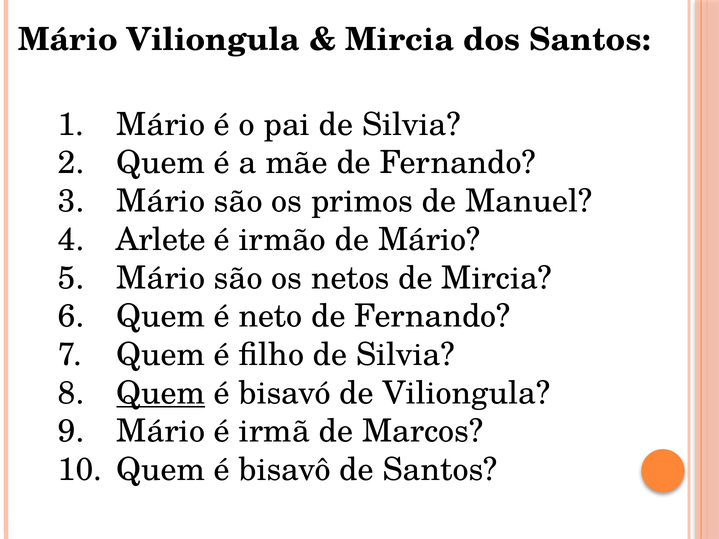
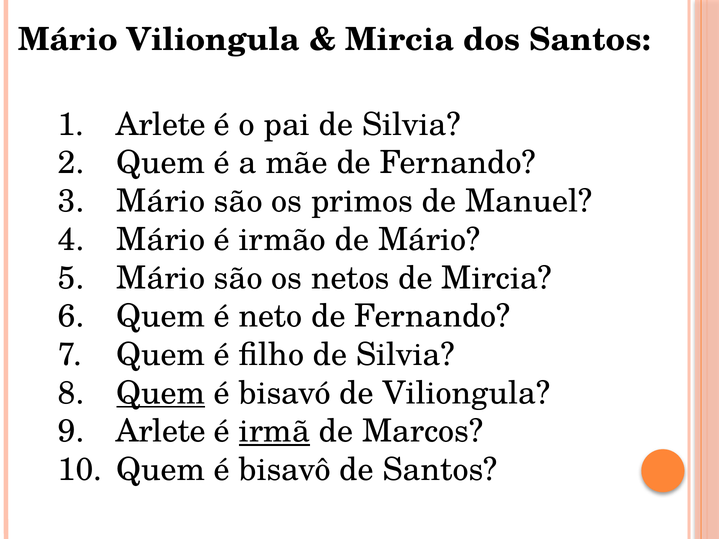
Mário at (161, 125): Mário -> Arlete
Arlete at (161, 240): Arlete -> Mário
Mário at (161, 432): Mário -> Arlete
irmã underline: none -> present
